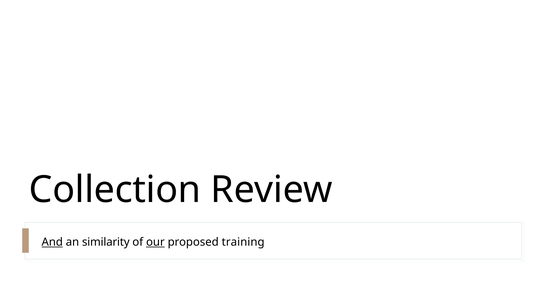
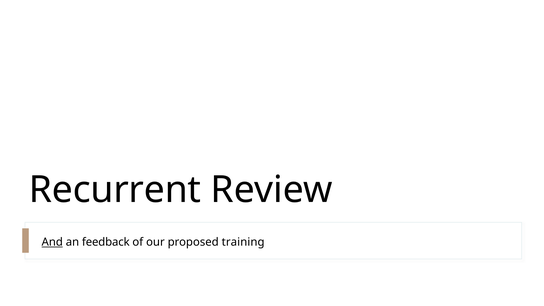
Collection: Collection -> Recurrent
similarity: similarity -> feedback
our underline: present -> none
